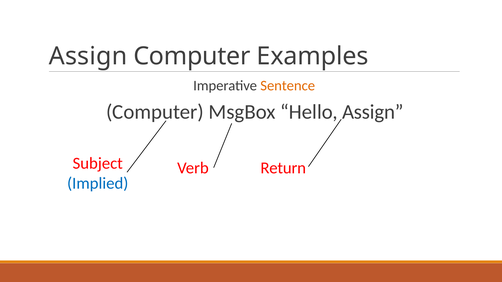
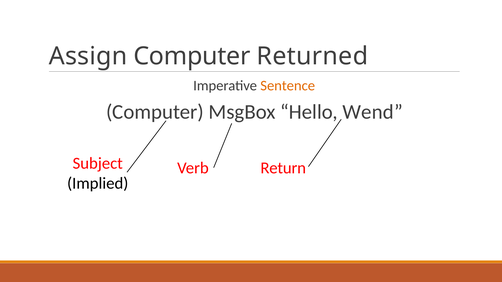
Examples: Examples -> Returned
Hello Assign: Assign -> Wend
Implied colour: blue -> black
